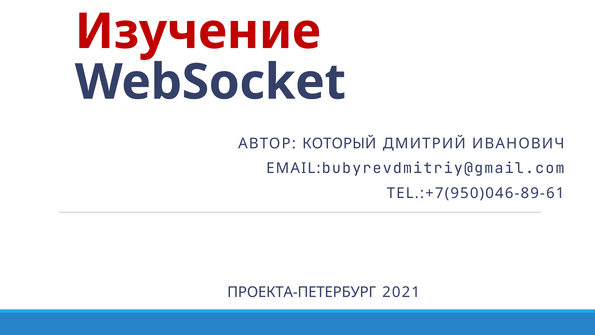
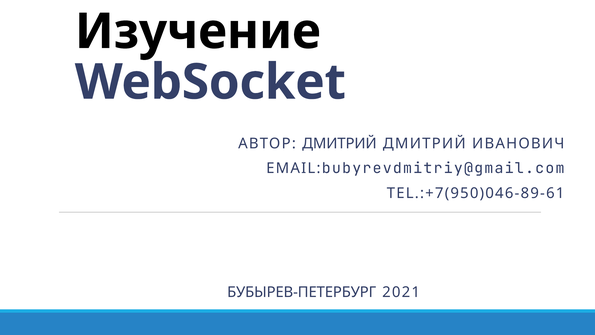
Изучение colour: red -> black
АВТОР КОТОРЫЙ: КОТОРЫЙ -> ДМИТРИЙ
ПРОЕКТА-ПЕТЕРБУРГ: ПРОЕКТА-ПЕТЕРБУРГ -> БУБЫРЕВ-ПЕТЕРБУРГ
